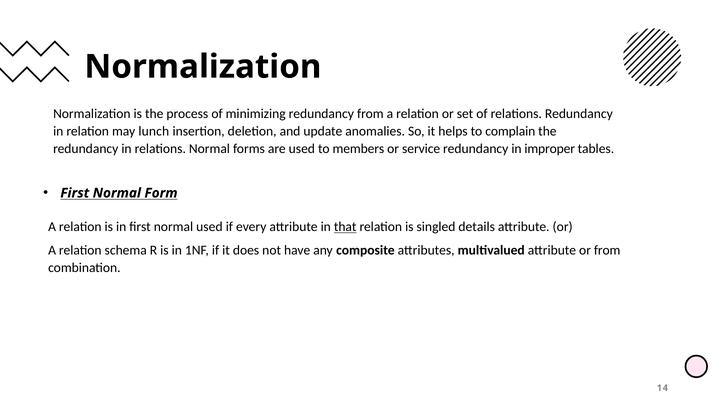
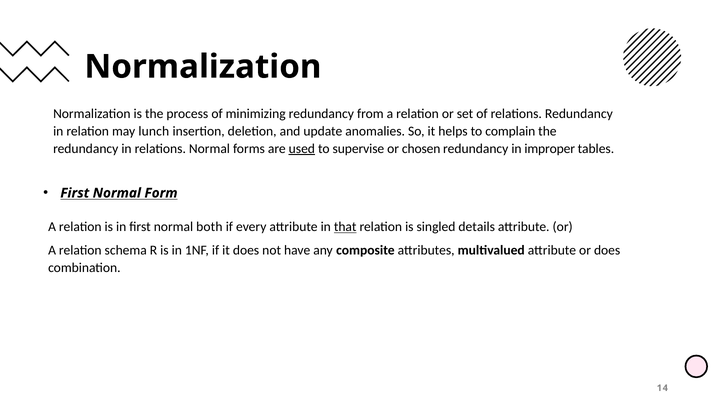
used at (302, 148) underline: none -> present
members: members -> supervise
service: service -> chosen
normal used: used -> both
or from: from -> does
